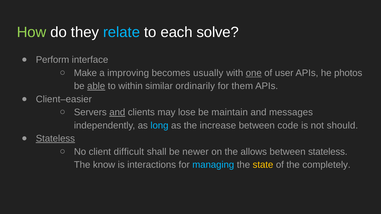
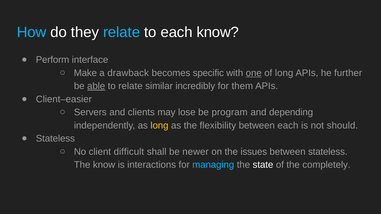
How colour: light green -> light blue
each solve: solve -> know
improving: improving -> drawback
usually: usually -> specific
of user: user -> long
photos: photos -> further
to within: within -> relate
ordinarily: ordinarily -> incredibly
and at (117, 112) underline: present -> none
maintain: maintain -> program
messages: messages -> depending
long at (159, 126) colour: light blue -> yellow
increase: increase -> flexibility
between code: code -> each
Stateless at (55, 139) underline: present -> none
allows: allows -> issues
state colour: yellow -> white
